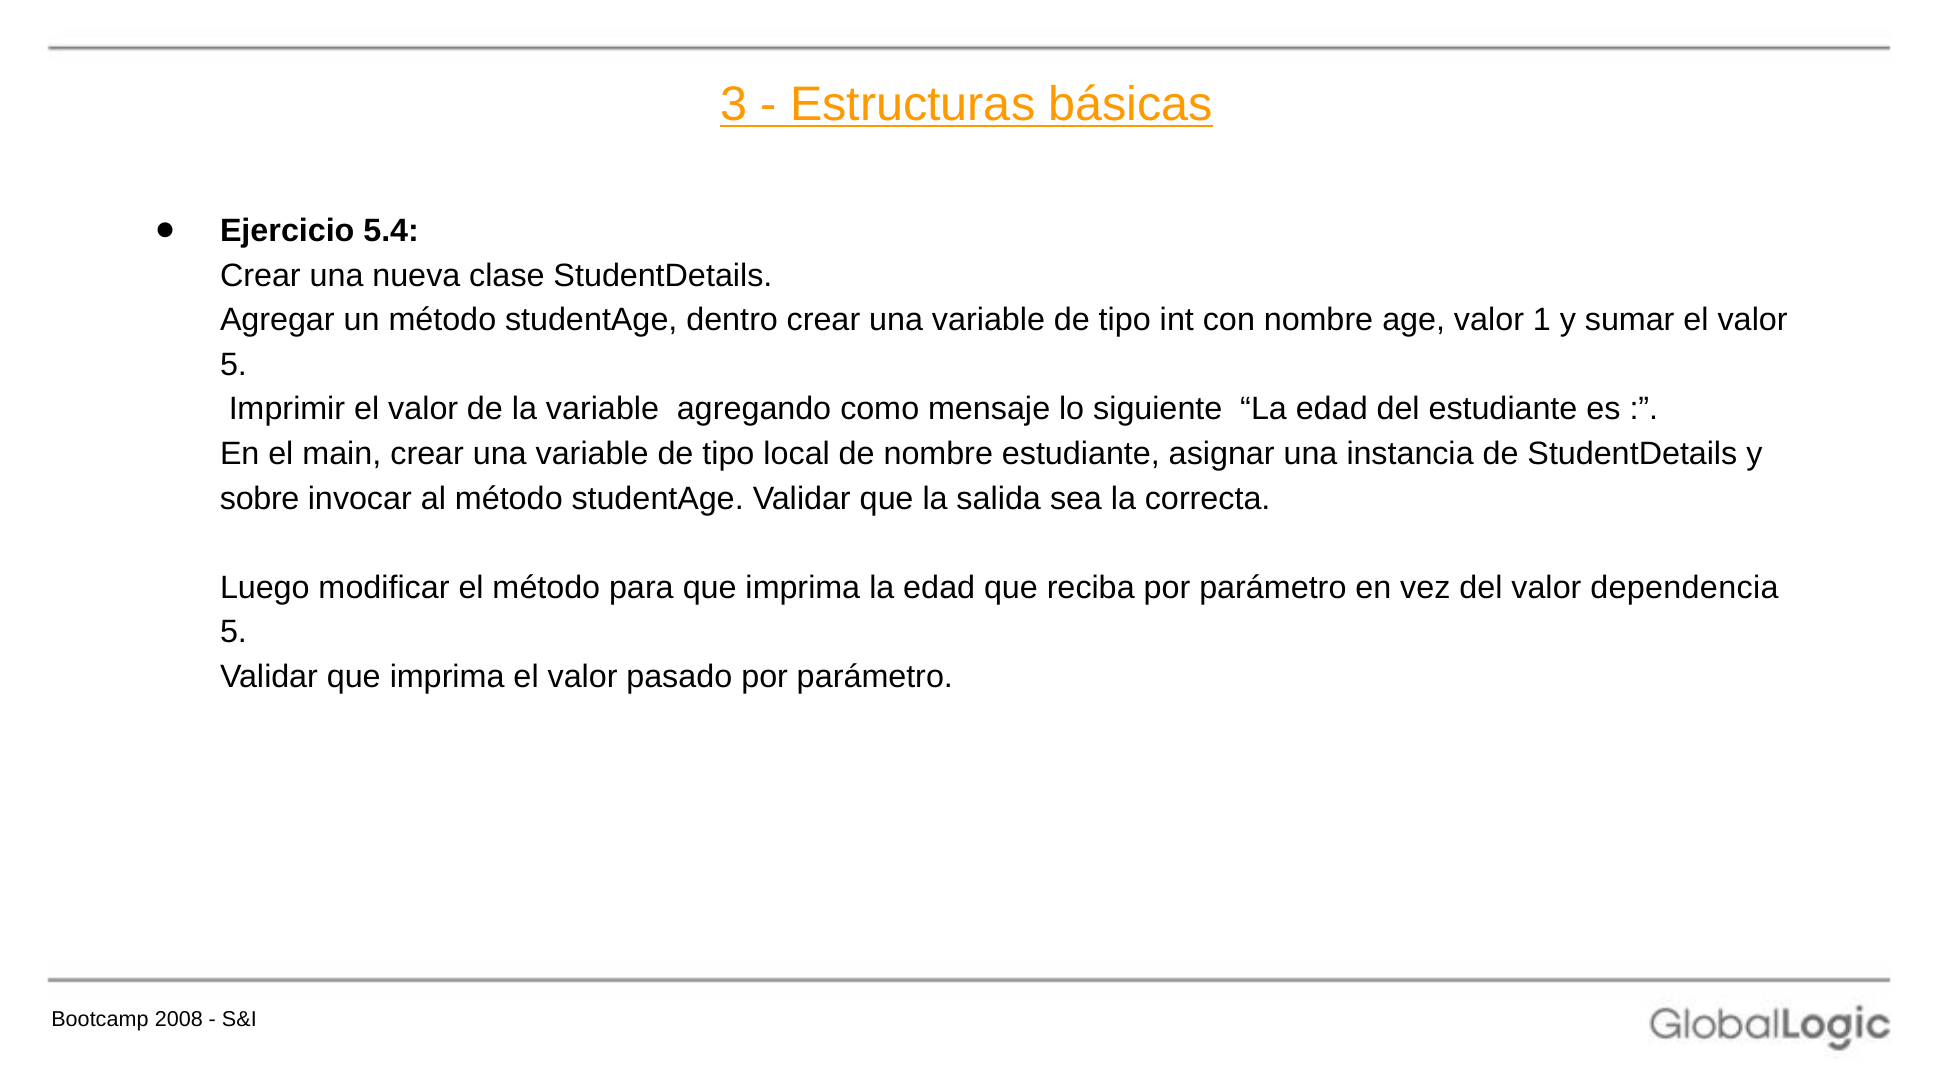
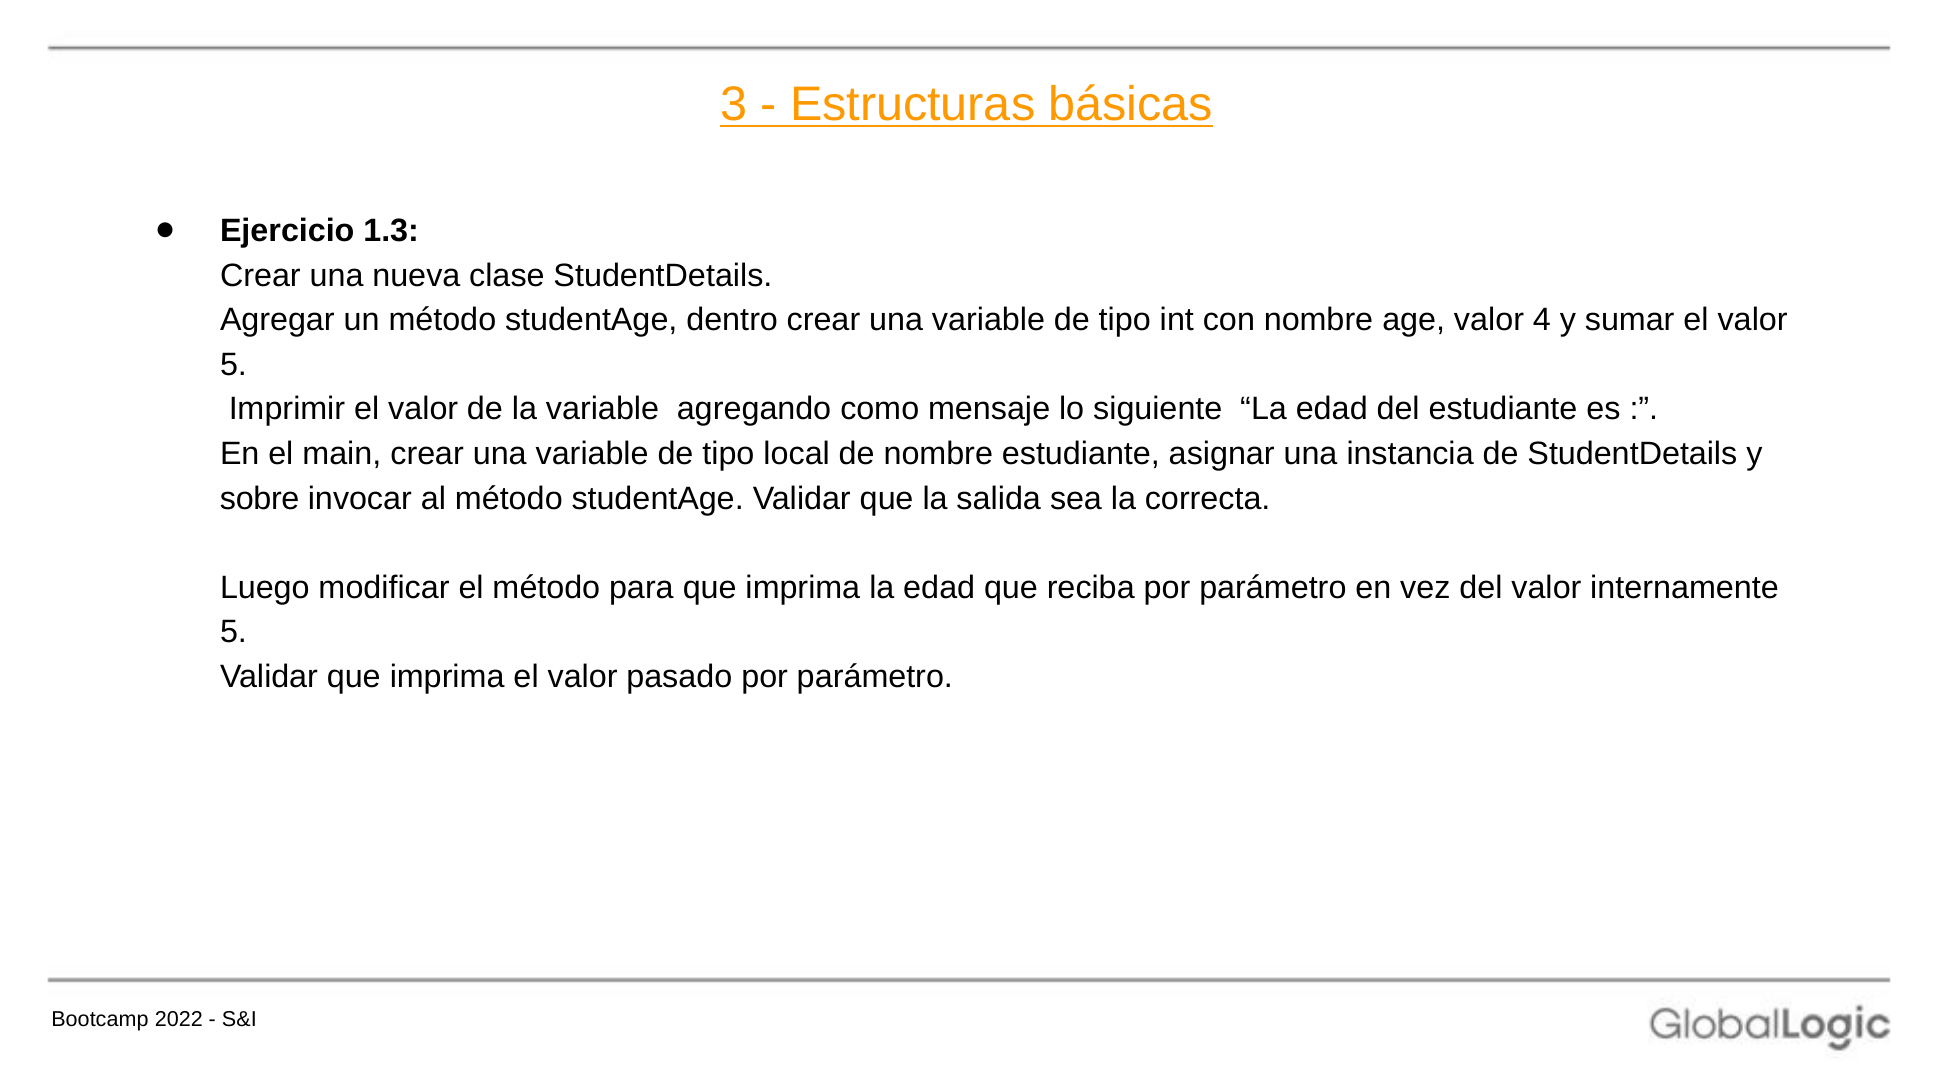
5.4: 5.4 -> 1.3
1: 1 -> 4
dependencia: dependencia -> internamente
2008: 2008 -> 2022
